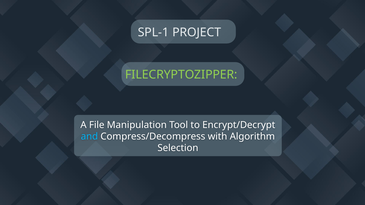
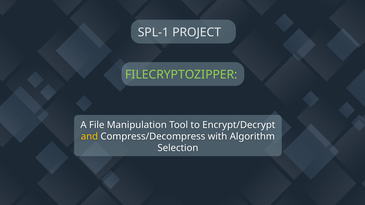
and colour: light blue -> yellow
